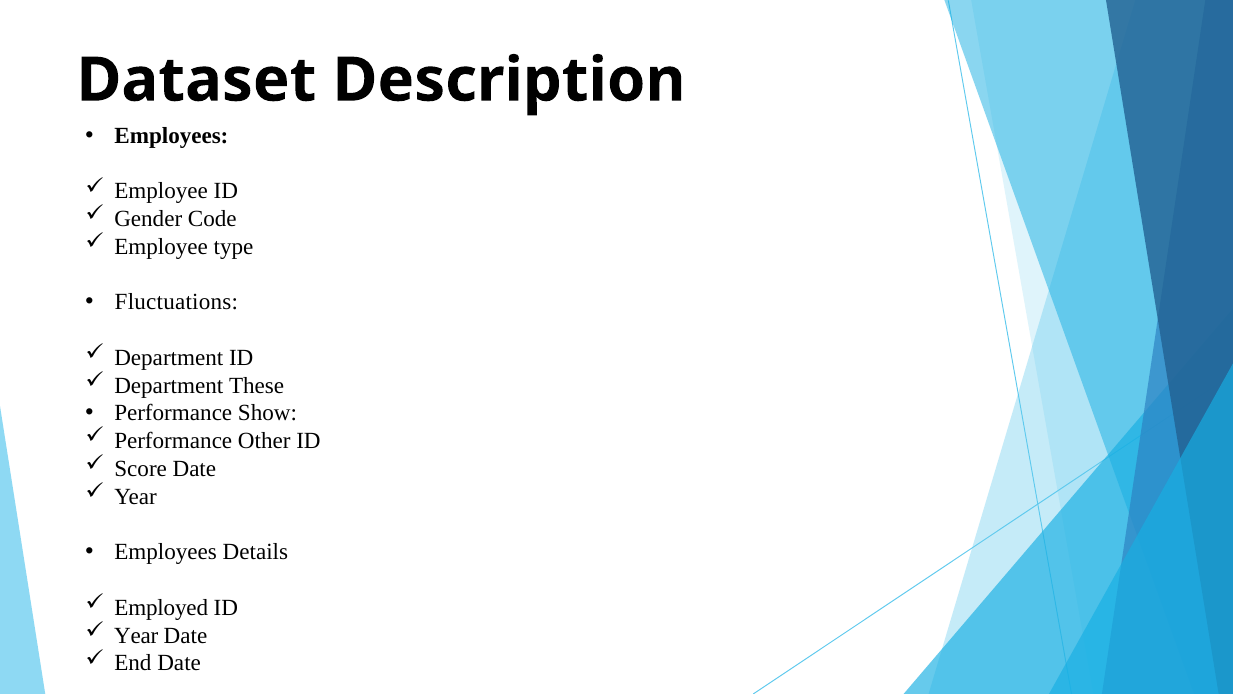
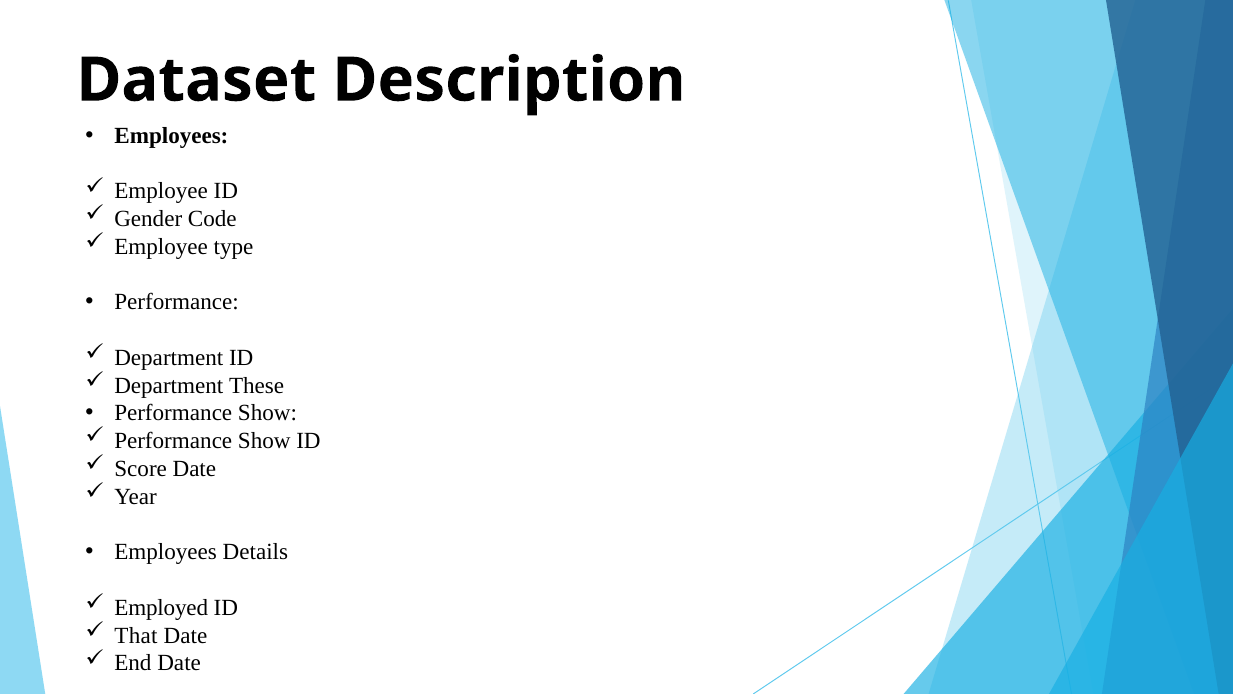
Fluctuations at (176, 302): Fluctuations -> Performance
Other at (264, 441): Other -> Show
Year at (136, 635): Year -> That
